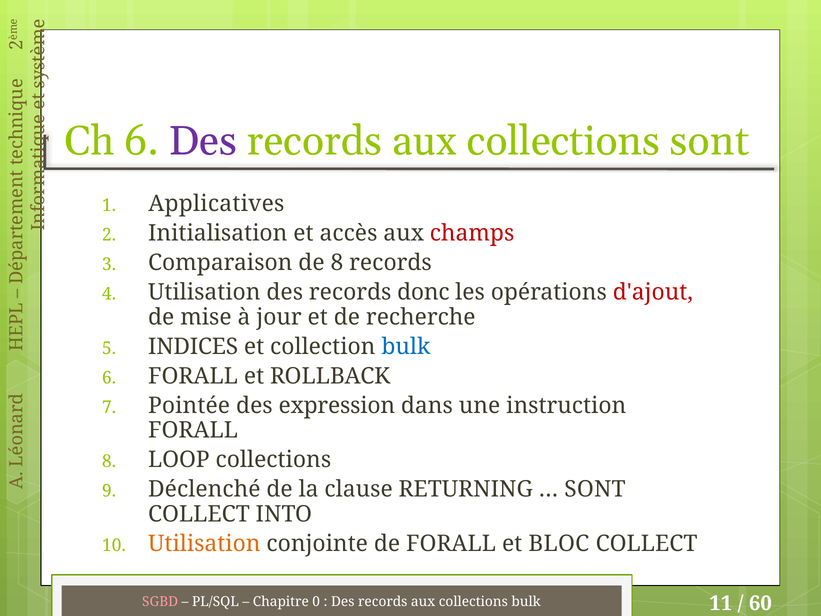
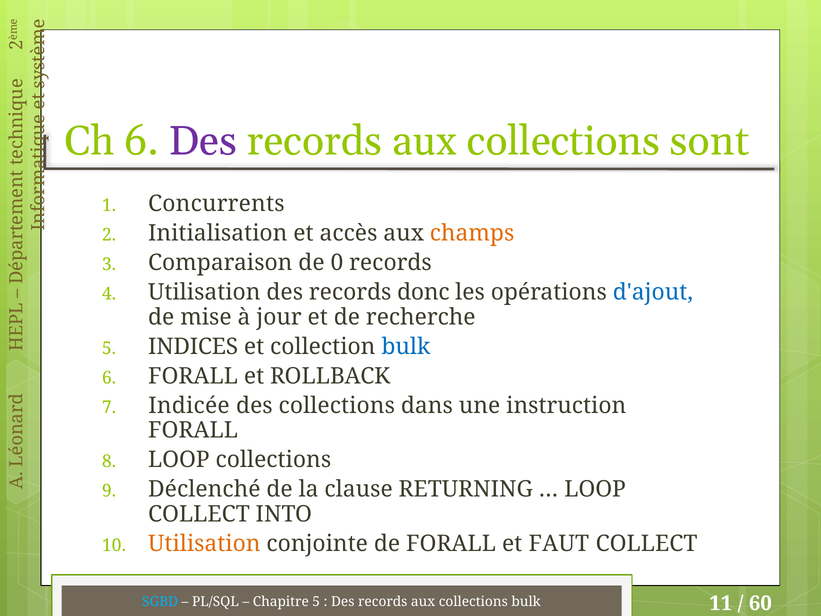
Applicatives: Applicatives -> Concurrents
champs colour: red -> orange
de 8: 8 -> 0
d'ajout colour: red -> blue
Pointée: Pointée -> Indicée
des expression: expression -> collections
SONT at (595, 489): SONT -> LOOP
BLOC: BLOC -> FAUT
SGBD colour: pink -> light blue
Chapitre 0: 0 -> 5
